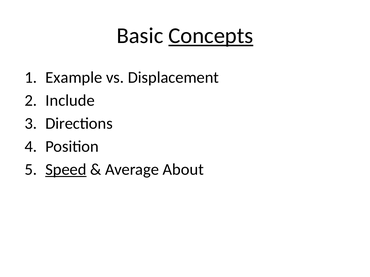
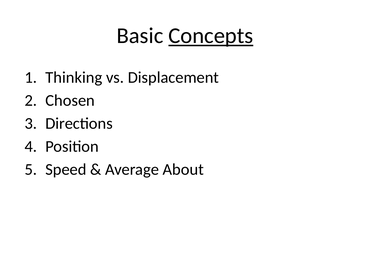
Example: Example -> Thinking
Include: Include -> Chosen
Speed underline: present -> none
